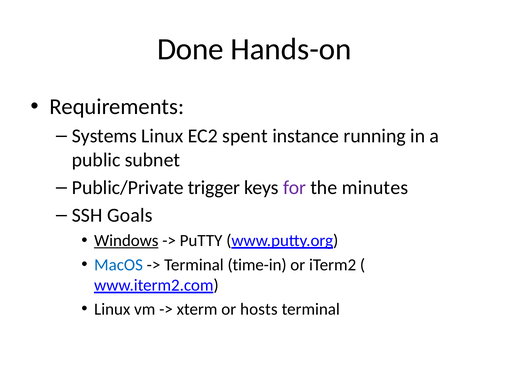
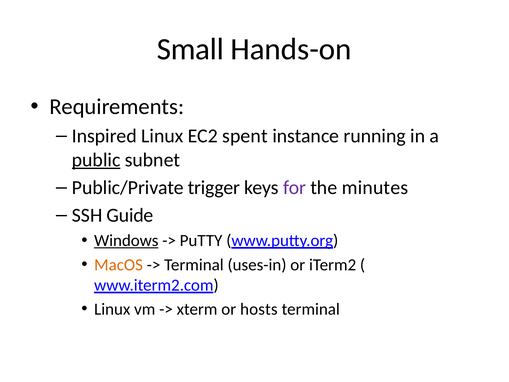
Done: Done -> Small
Systems: Systems -> Inspired
public underline: none -> present
Goals: Goals -> Guide
MacOS colour: blue -> orange
time-in: time-in -> uses-in
